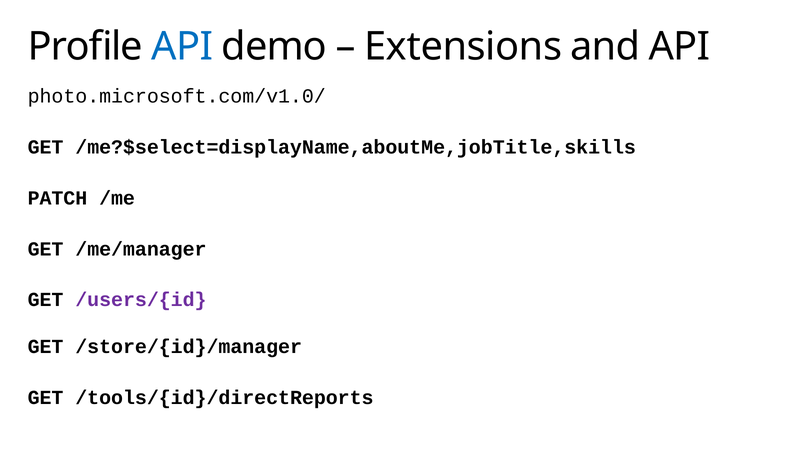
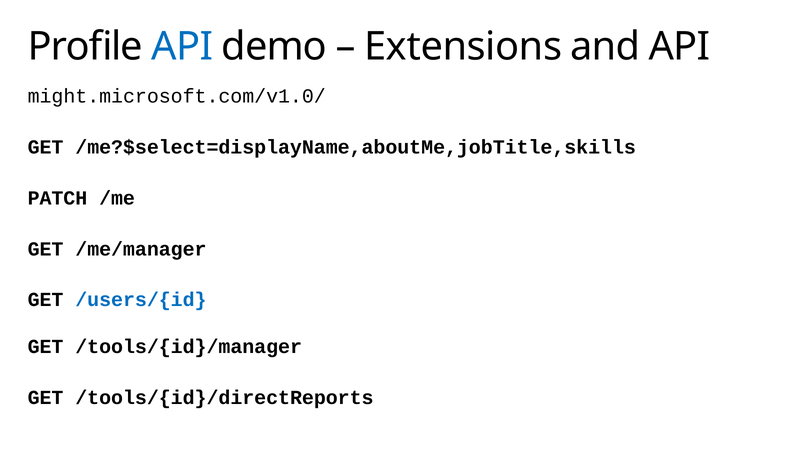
photo.microsoft.com/v1.0/: photo.microsoft.com/v1.0/ -> might.microsoft.com/v1.0/
/users/{id colour: purple -> blue
/store/{id}/manager: /store/{id}/manager -> /tools/{id}/manager
